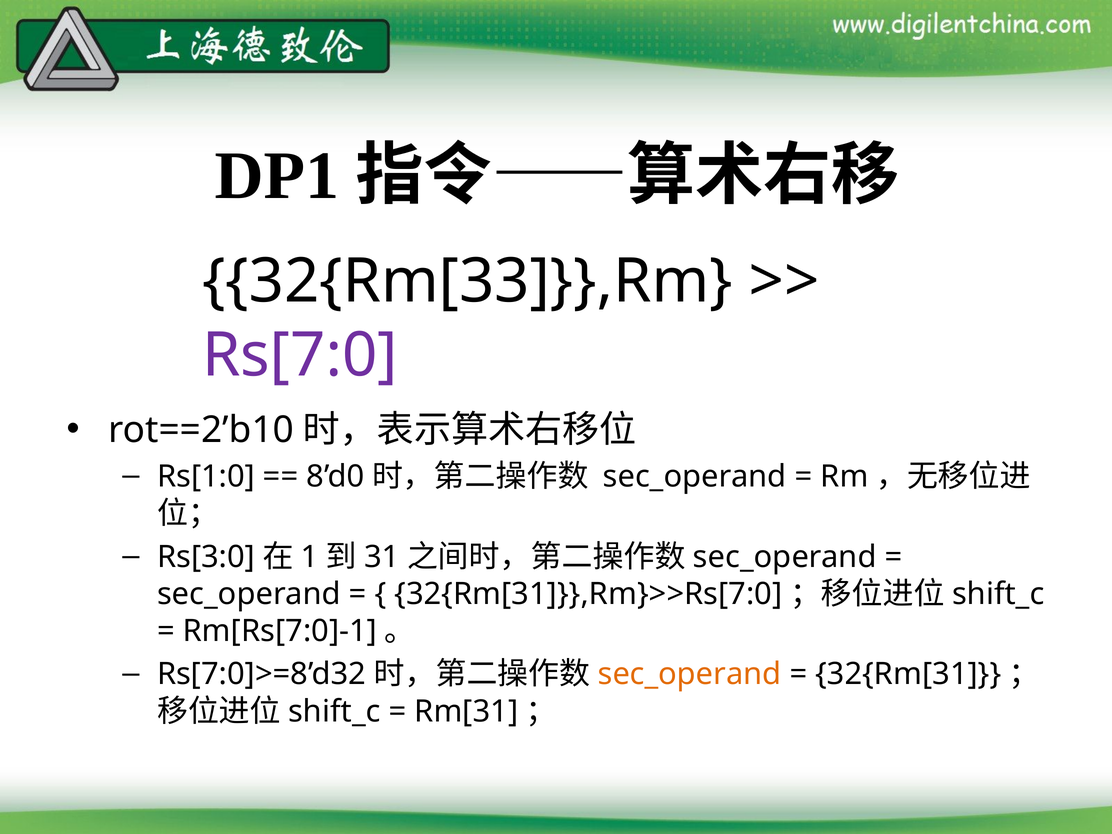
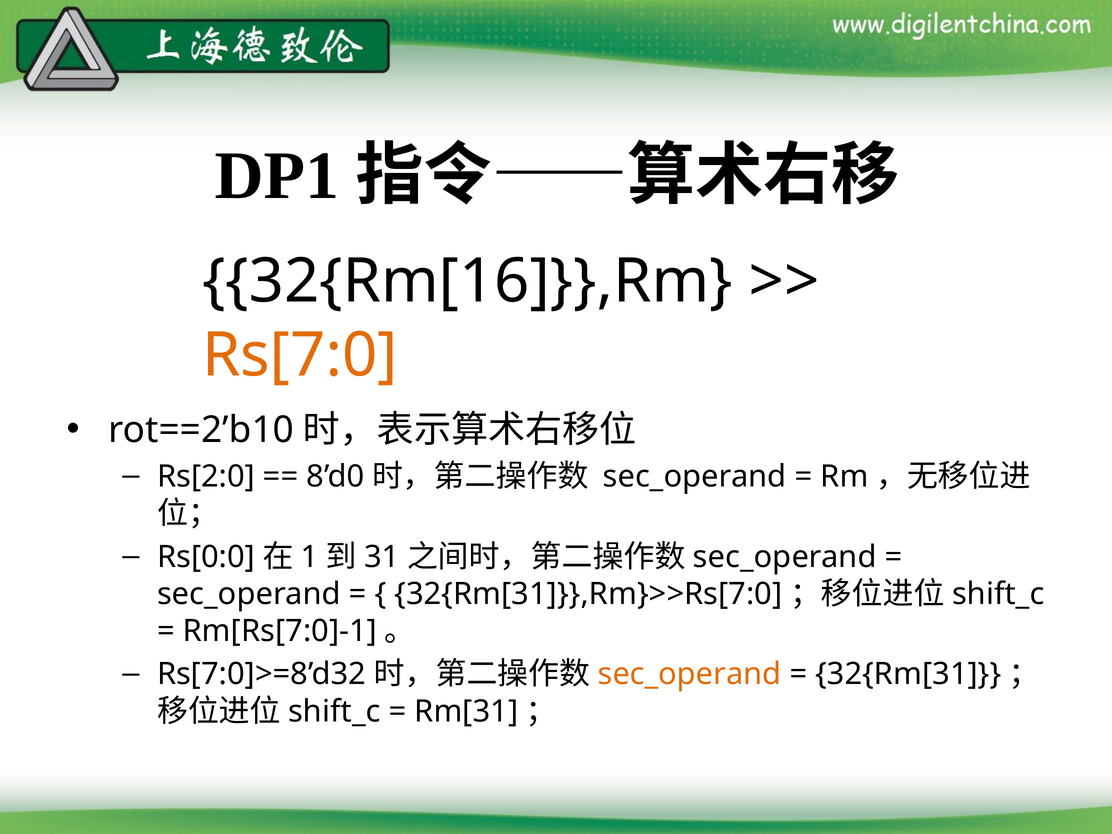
32{Rm[33]}},Rm: 32{Rm[33]}},Rm -> 32{Rm[16]}},Rm
Rs[7:0 colour: purple -> orange
Rs[1:0: Rs[1:0 -> Rs[2:0
Rs[3:0: Rs[3:0 -> Rs[0:0
